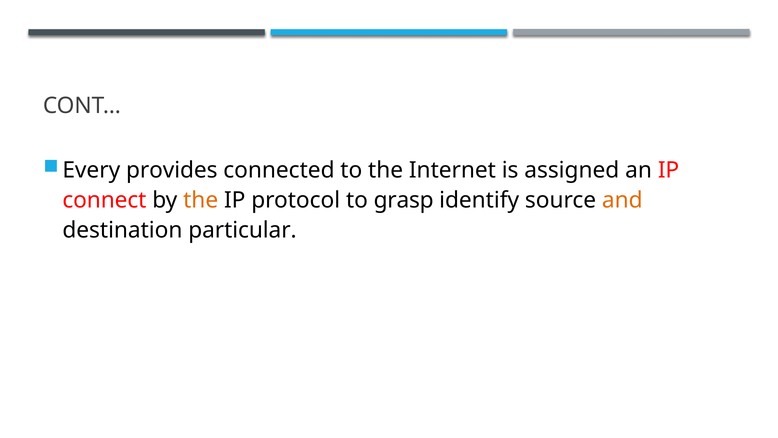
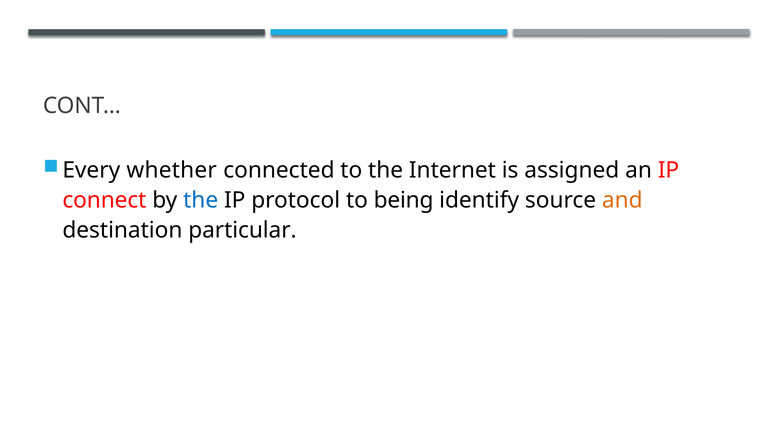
provides: provides -> whether
the at (201, 200) colour: orange -> blue
grasp: grasp -> being
